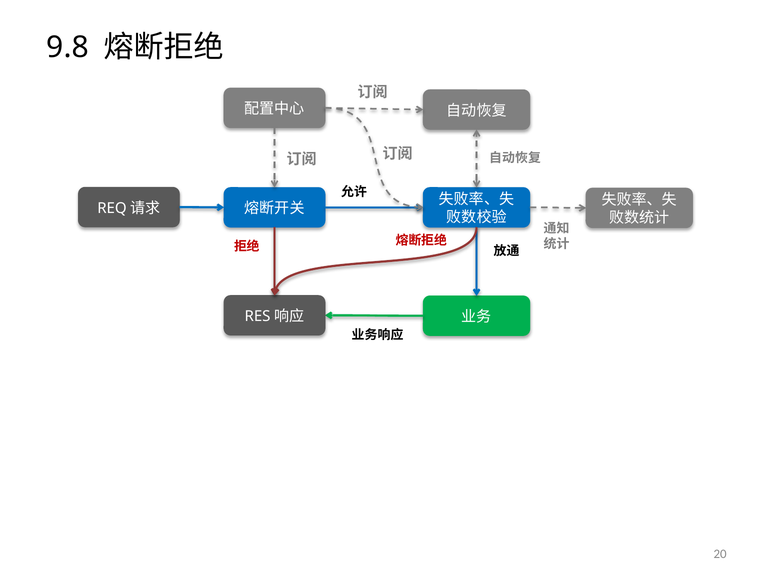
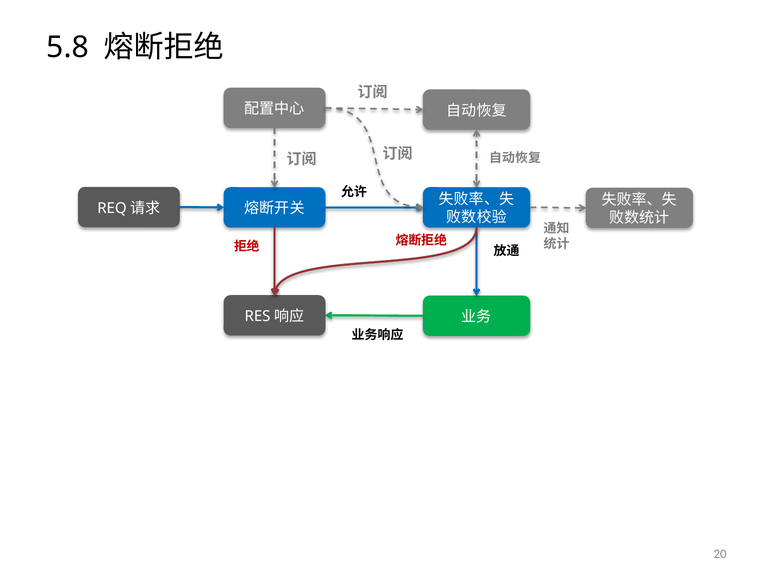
9.8: 9.8 -> 5.8
